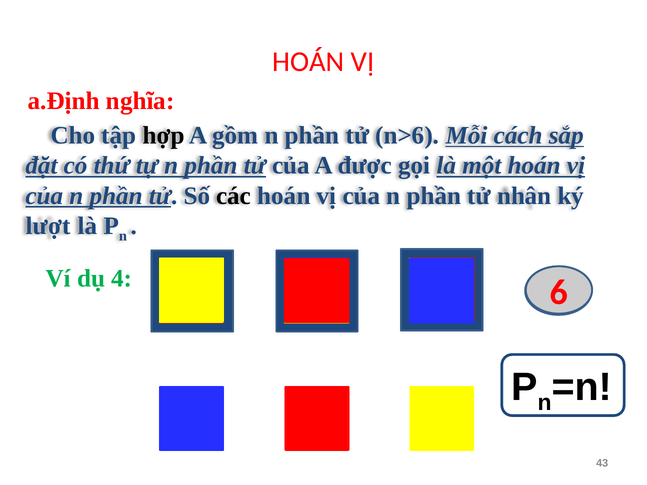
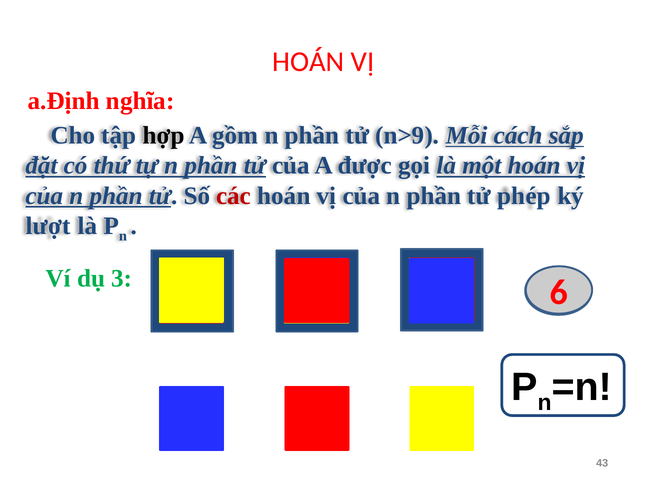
n>6: n>6 -> n>9
các colour: black -> red
nhân: nhân -> phép
dụ 4: 4 -> 3
